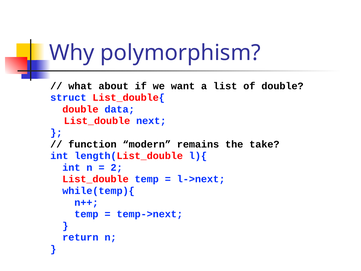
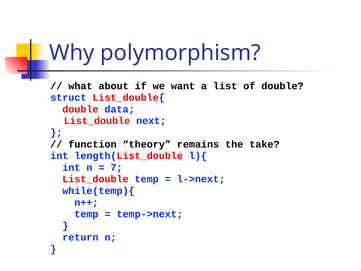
modern: modern -> theory
2: 2 -> 7
